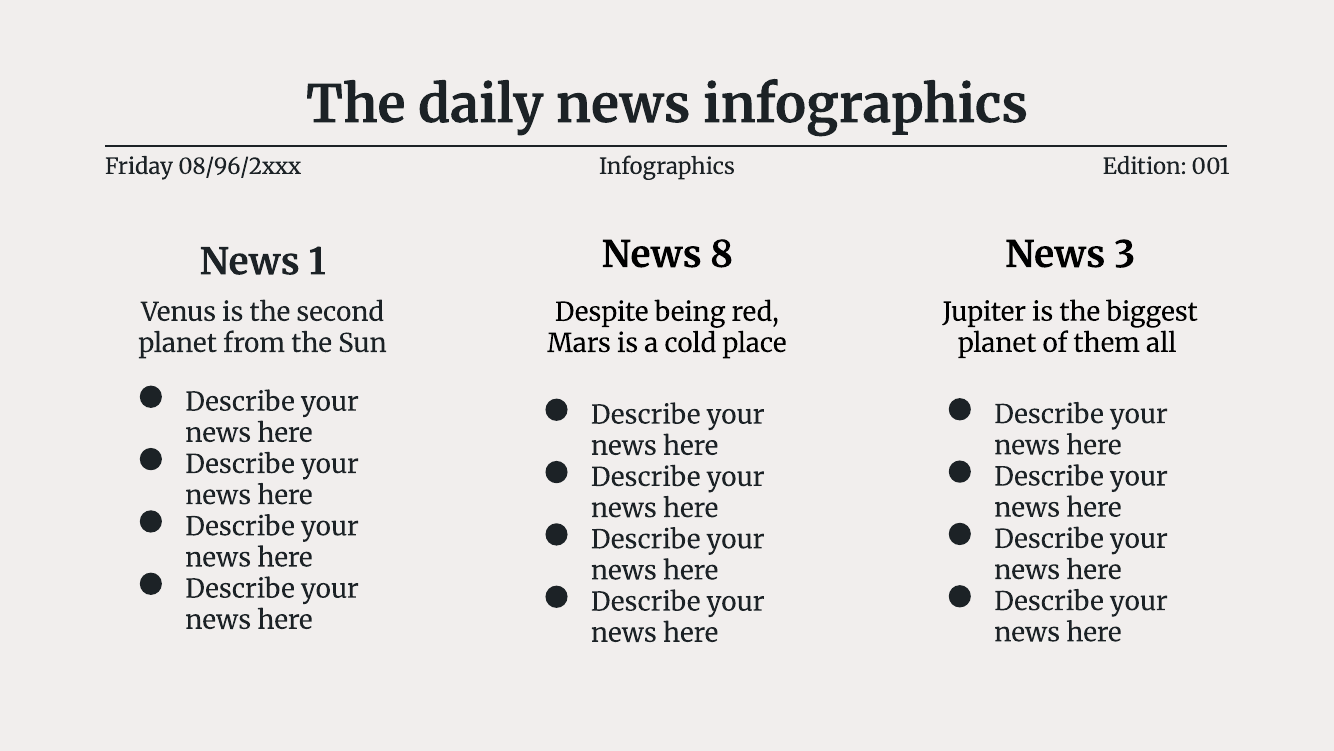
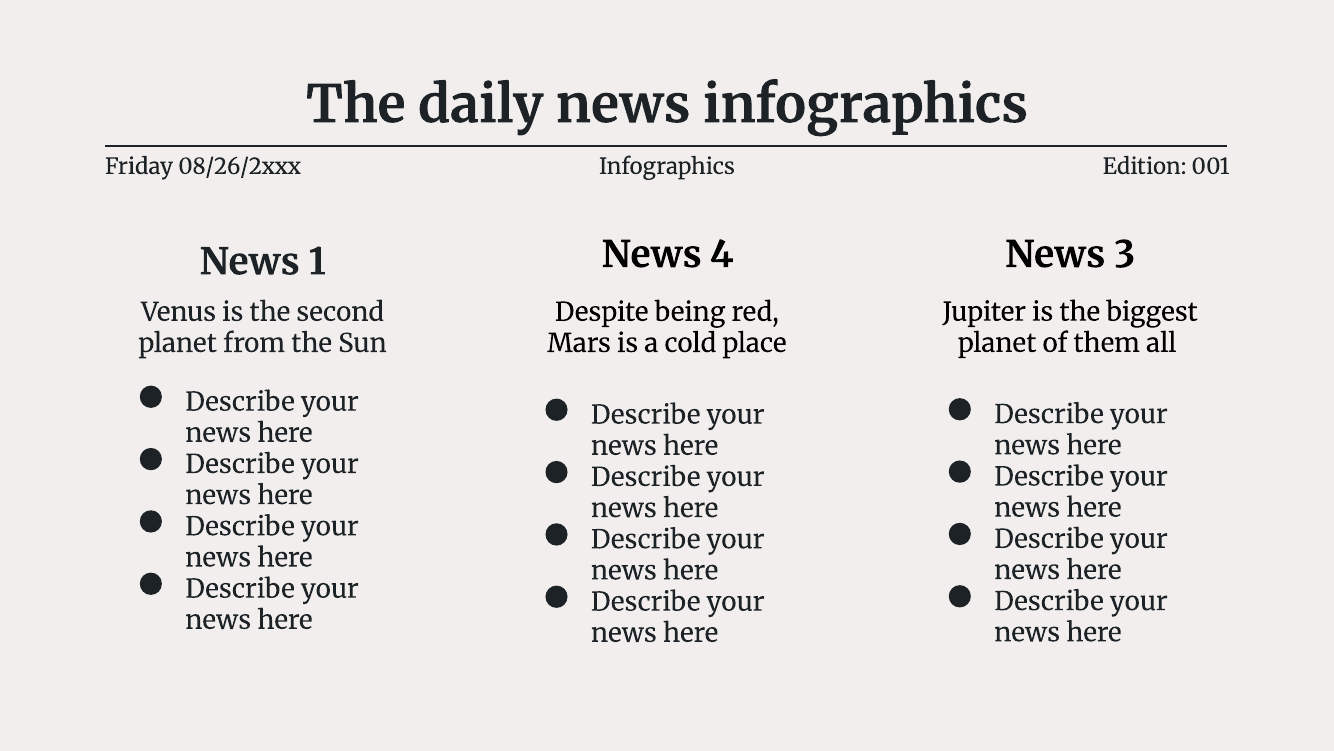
08/96/2xxx: 08/96/2xxx -> 08/26/2xxx
8: 8 -> 4
